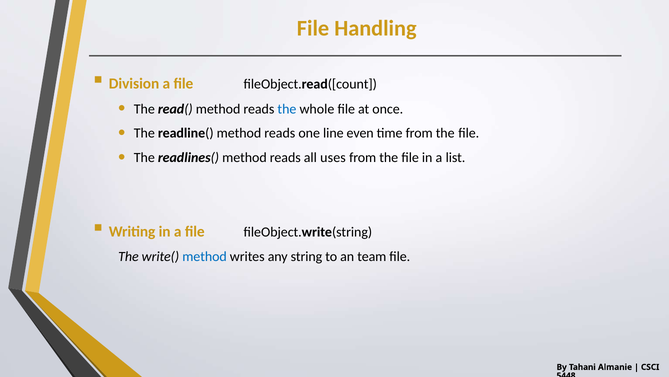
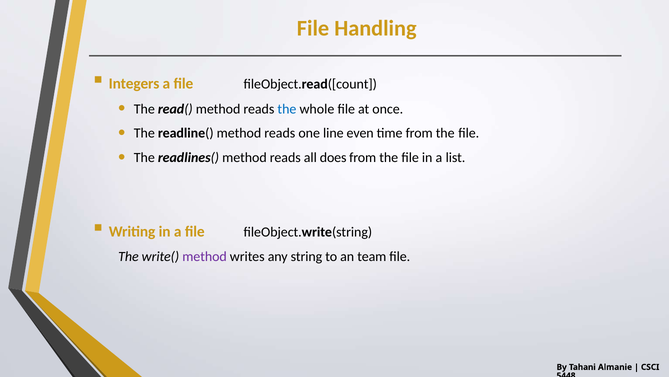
Division: Division -> Integers
uses: uses -> does
method at (205, 256) colour: blue -> purple
